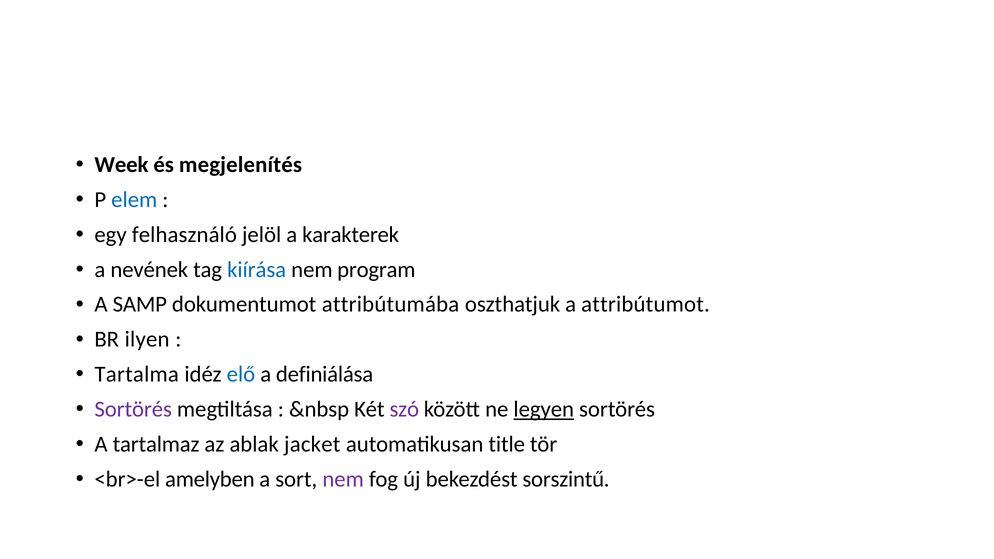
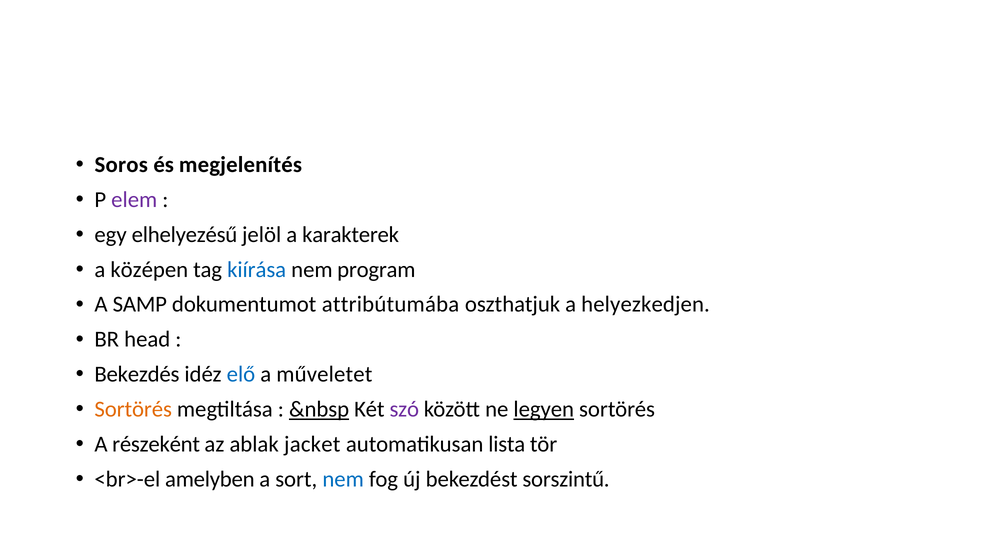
Week: Week -> Soros
elem colour: blue -> purple
felhasználó: felhasználó -> elhelyezésű
nevének: nevének -> középen
attribútumot: attribútumot -> helyezkedjen
ilyen: ilyen -> head
Tartalma: Tartalma -> Bekezdés
definiálása: definiálása -> műveletet
Sortörés at (133, 409) colour: purple -> orange
&nbsp underline: none -> present
tartalmaz: tartalmaz -> részeként
title: title -> lista
nem at (343, 479) colour: purple -> blue
